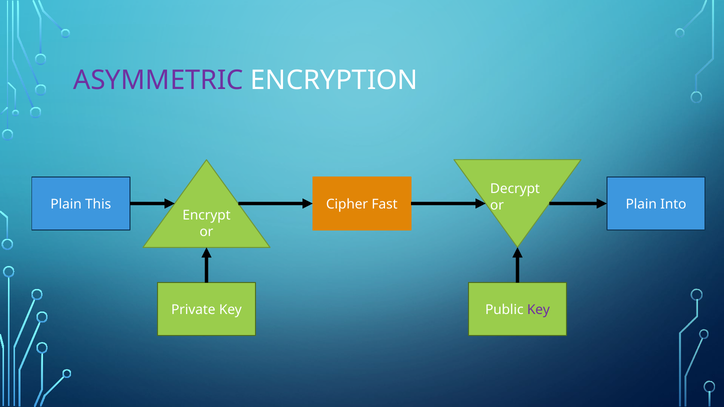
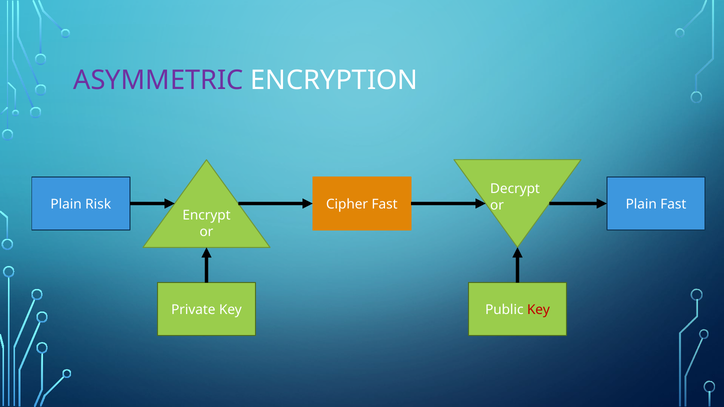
This: This -> Risk
Plain Into: Into -> Fast
Key at (538, 310) colour: purple -> red
